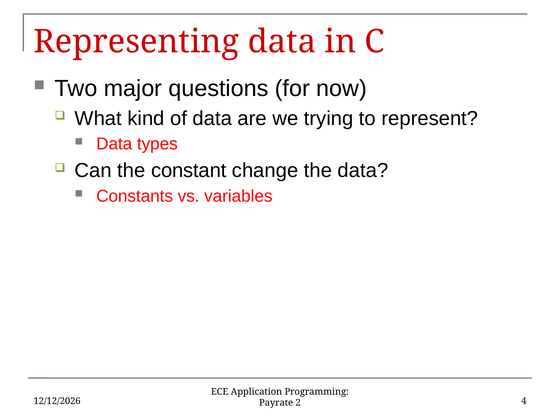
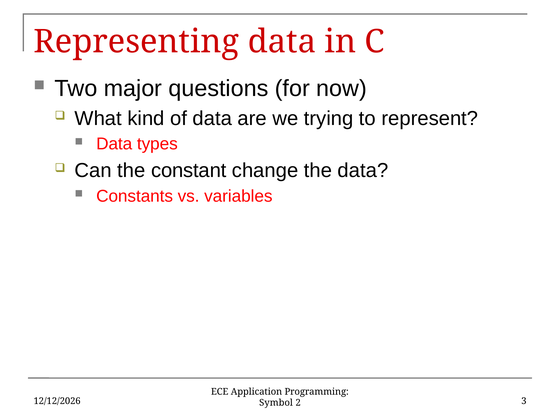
Payrate: Payrate -> Symbol
4: 4 -> 3
